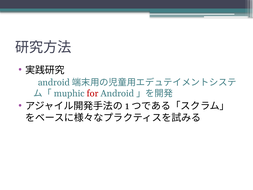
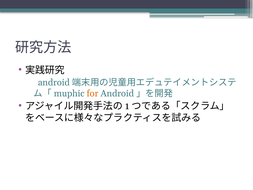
for colour: red -> orange
